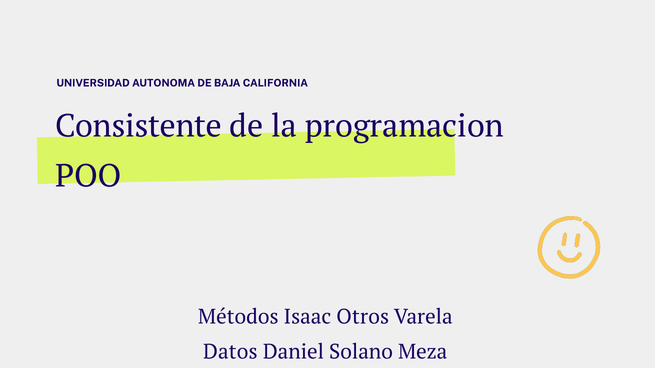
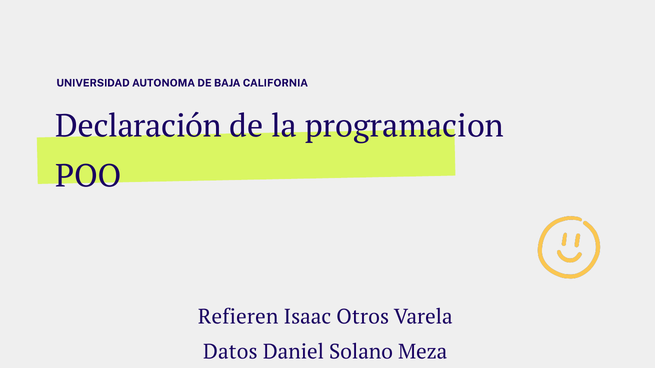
Consistente: Consistente -> Declaración
Métodos: Métodos -> Refieren
